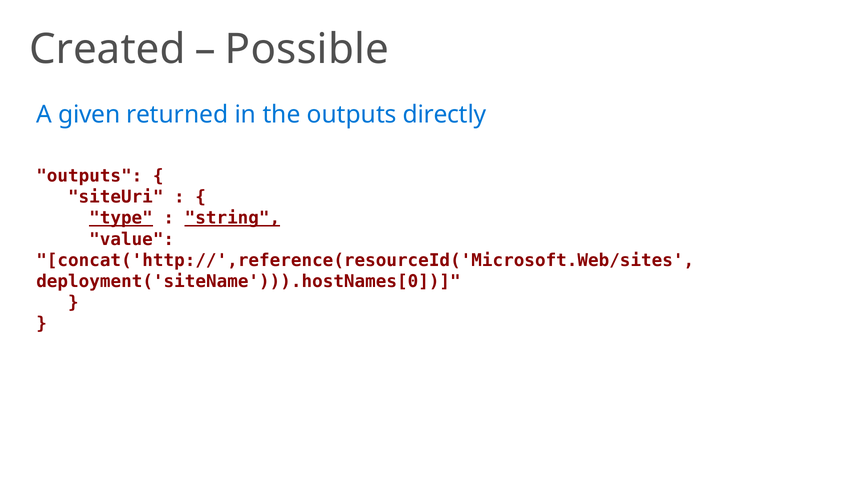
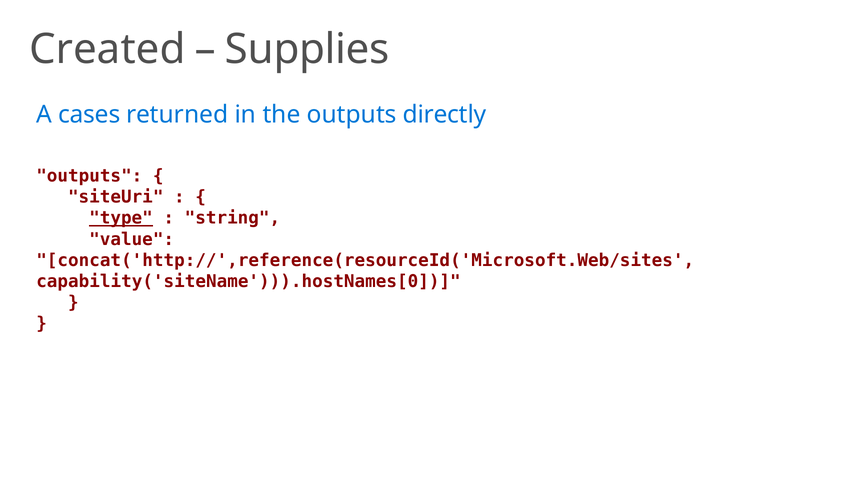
Possible: Possible -> Supplies
given: given -> cases
string underline: present -> none
deployment('siteName'))).hostNames[0: deployment('siteName'))).hostNames[0 -> capability('siteName'))).hostNames[0
